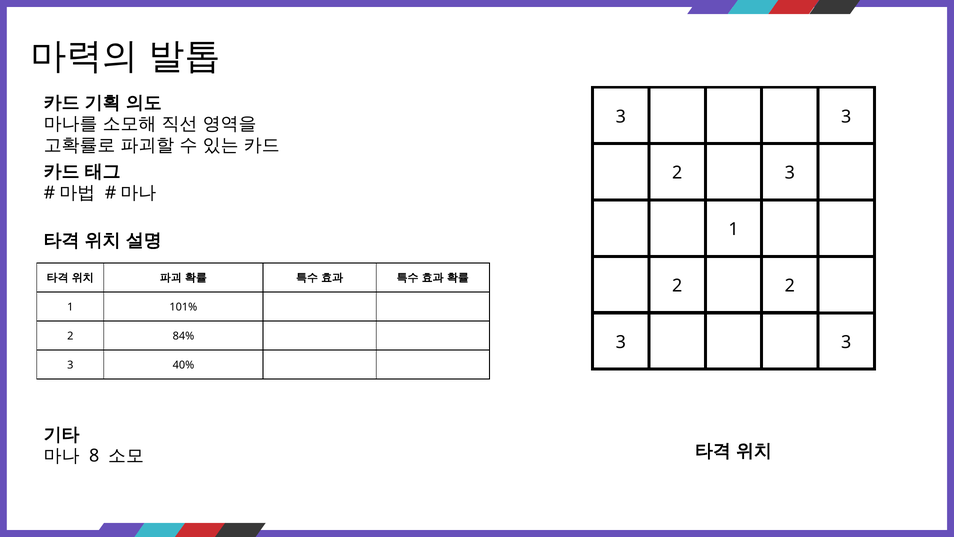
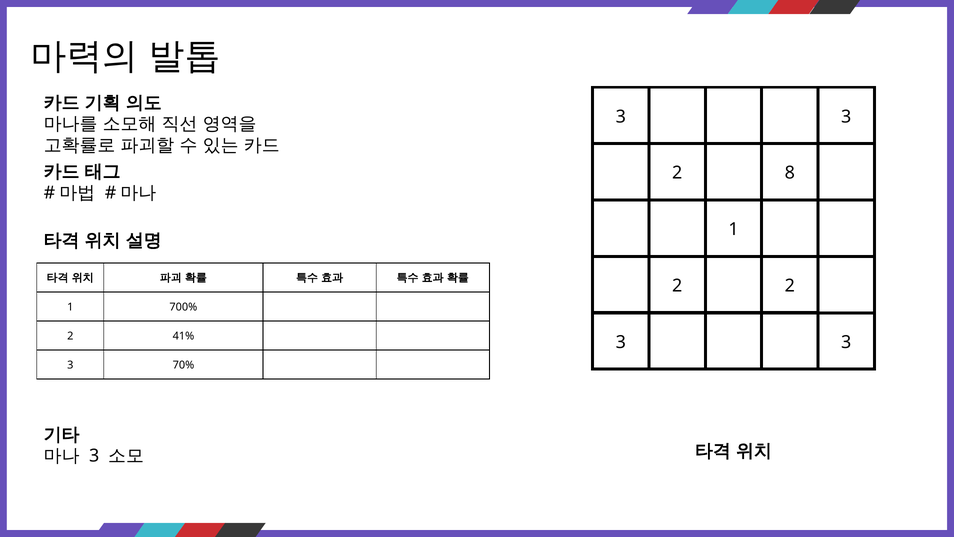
3 at (790, 173): 3 -> 8
101%: 101% -> 700%
84%: 84% -> 41%
40%: 40% -> 70%
8 at (94, 456): 8 -> 3
